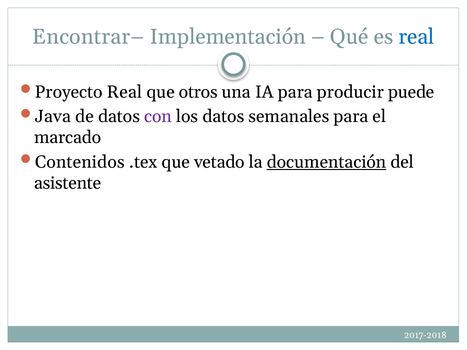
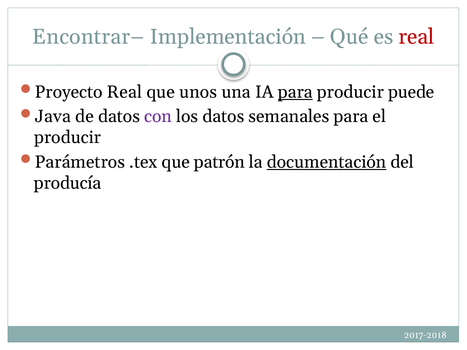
real at (416, 37) colour: blue -> red
otros: otros -> unos
para at (295, 92) underline: none -> present
marcado at (68, 138): marcado -> producir
Contenidos: Contenidos -> Parámetros
vetado: vetado -> patrón
asistente: asistente -> producía
